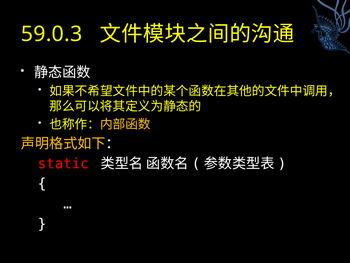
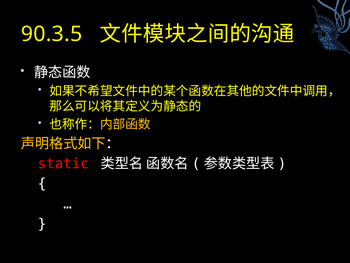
59.0.3: 59.0.3 -> 90.3.5
